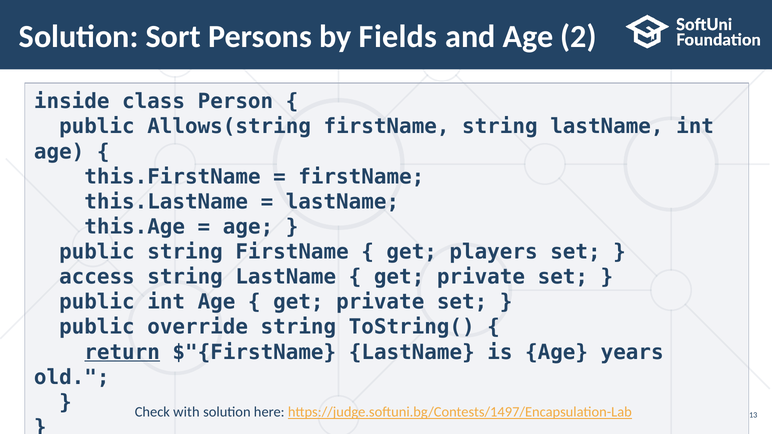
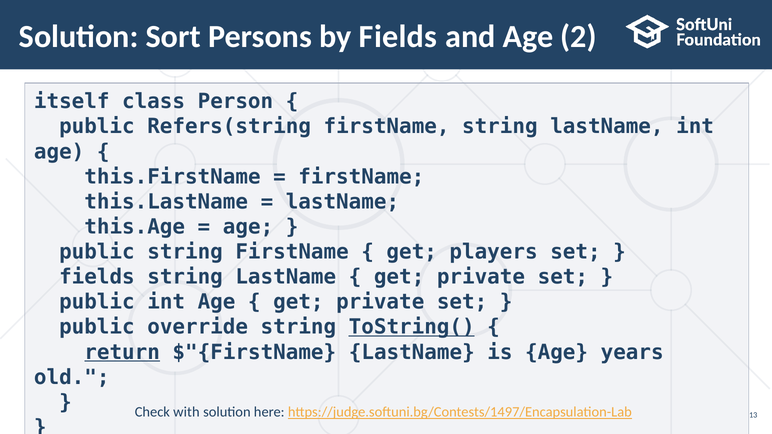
inside: inside -> itself
Allows(string: Allows(string -> Refers(string
access at (97, 277): access -> fields
ToString( underline: none -> present
